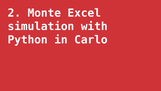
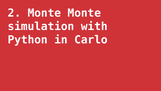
Monte Excel: Excel -> Monte
